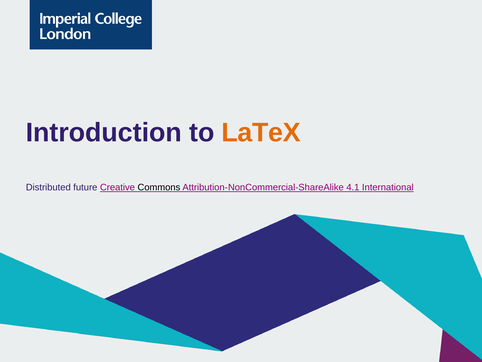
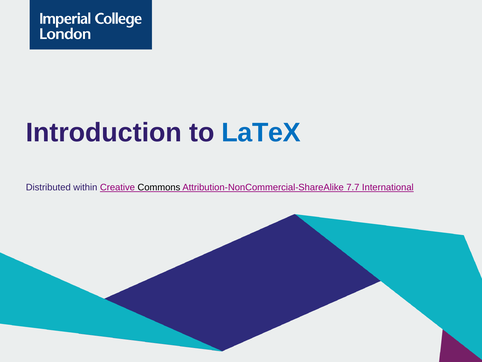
LaTeX colour: orange -> blue
future: future -> within
4.1: 4.1 -> 7.7
